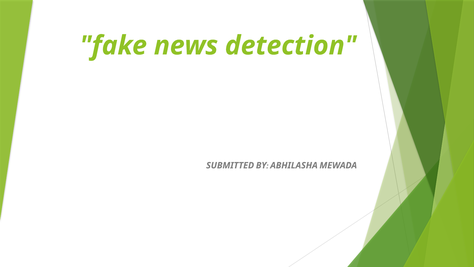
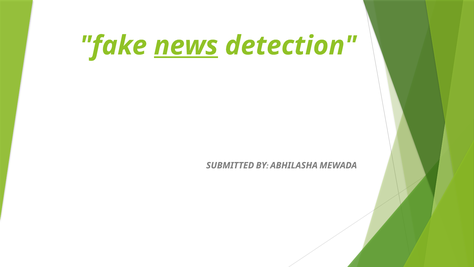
news underline: none -> present
